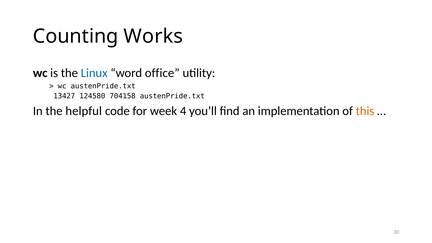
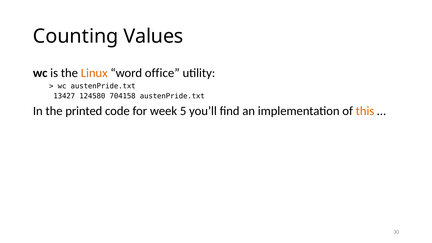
Works: Works -> Values
Linux colour: blue -> orange
helpful: helpful -> printed
4: 4 -> 5
